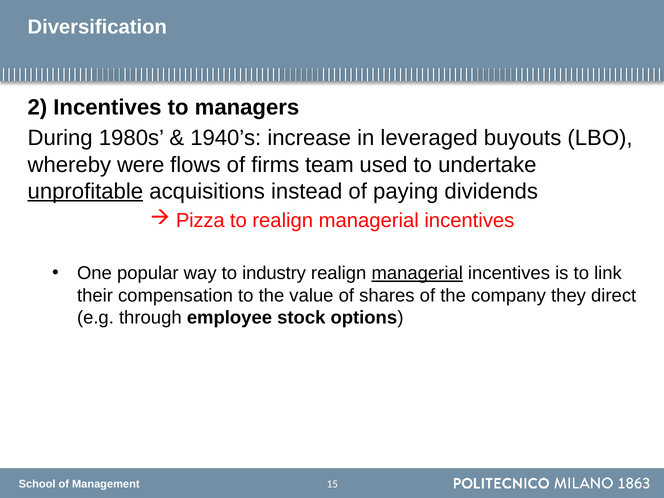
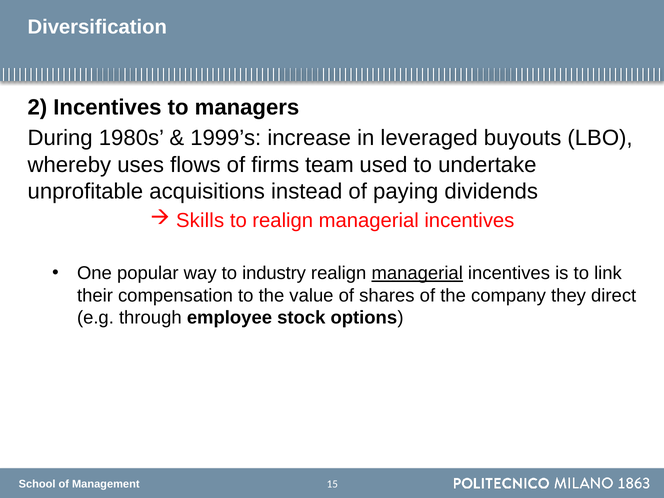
1940’s: 1940’s -> 1999’s
were: were -> uses
unprofitable underline: present -> none
Pizza: Pizza -> Skills
